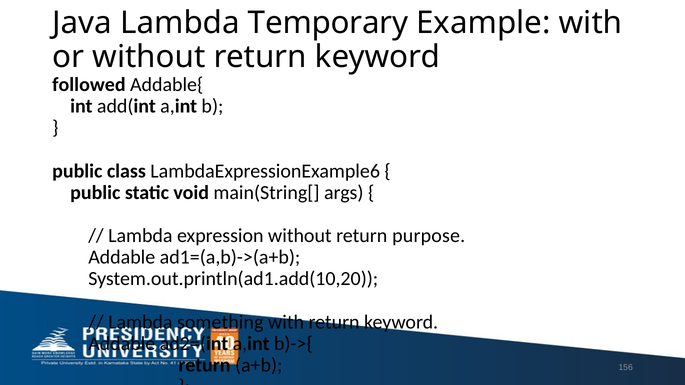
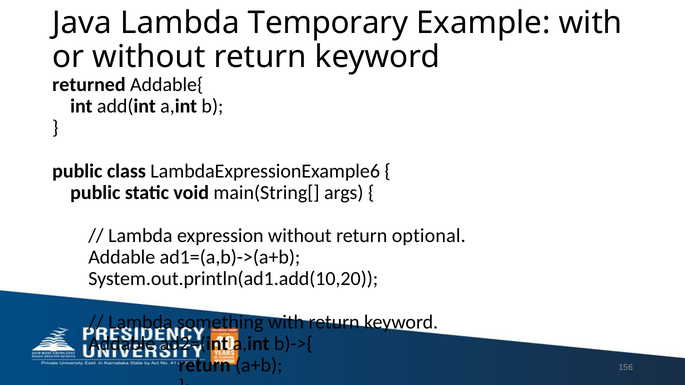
followed: followed -> returned
purpose: purpose -> optional
